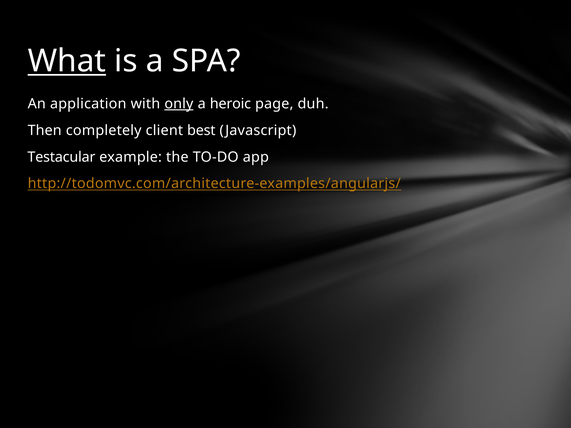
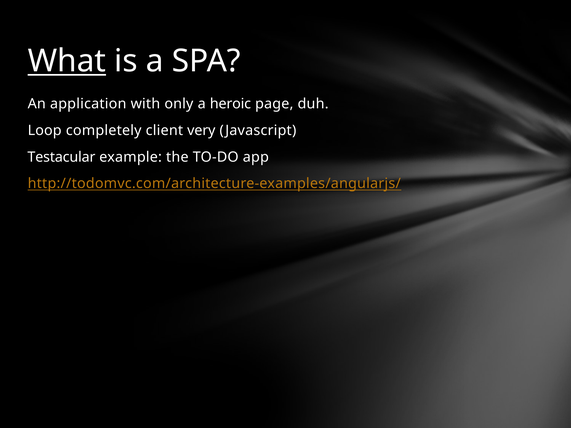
only underline: present -> none
Then: Then -> Loop
best: best -> very
